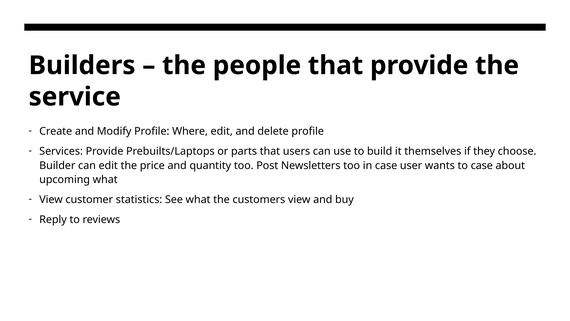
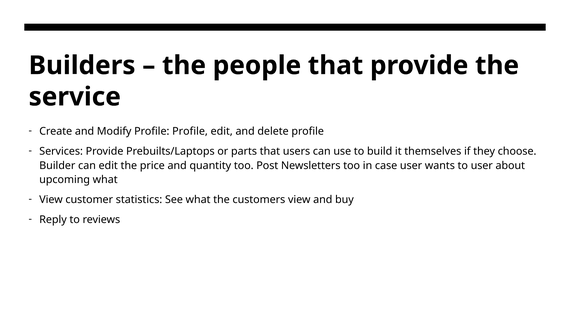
Profile Where: Where -> Profile
to case: case -> user
